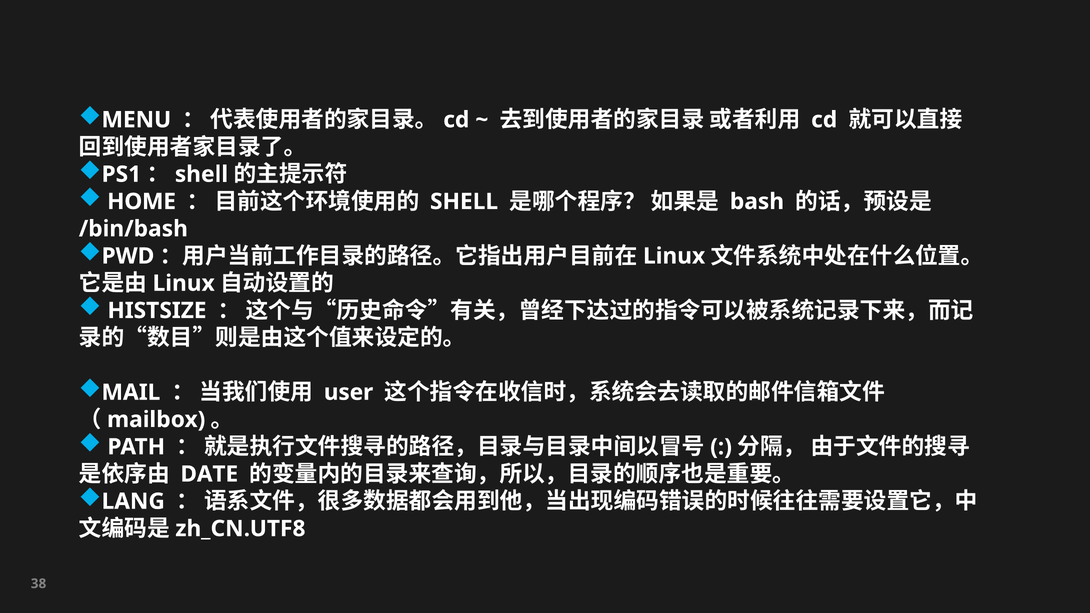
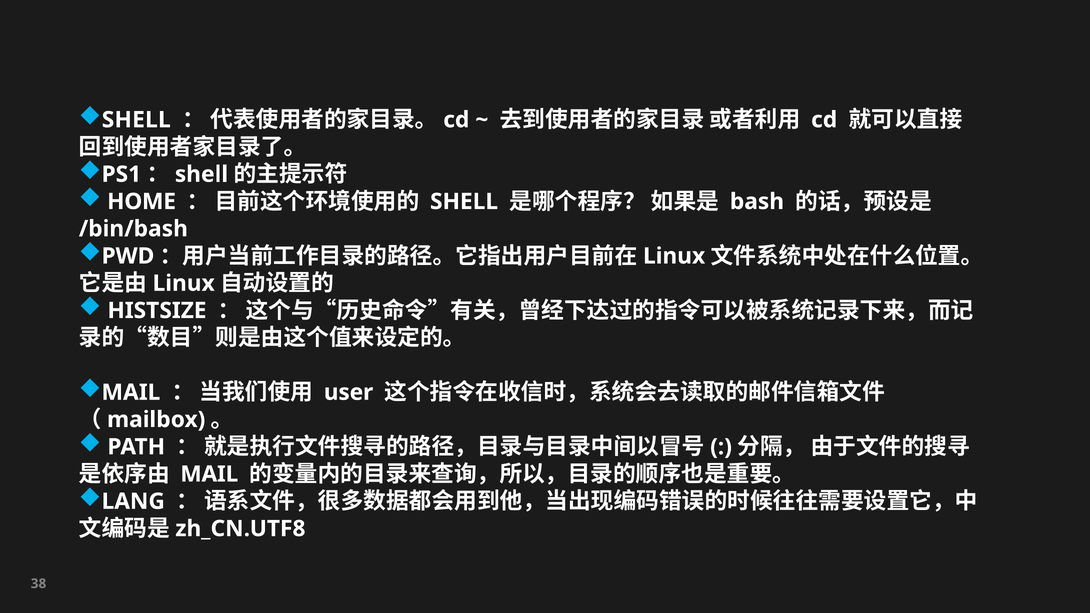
MENU at (136, 120): MENU -> SHELL
DATE at (209, 474): DATE -> MAIL
